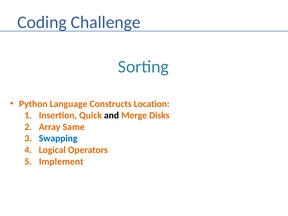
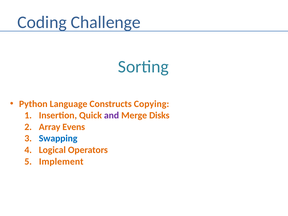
Location: Location -> Copying
and colour: black -> purple
Same: Same -> Evens
